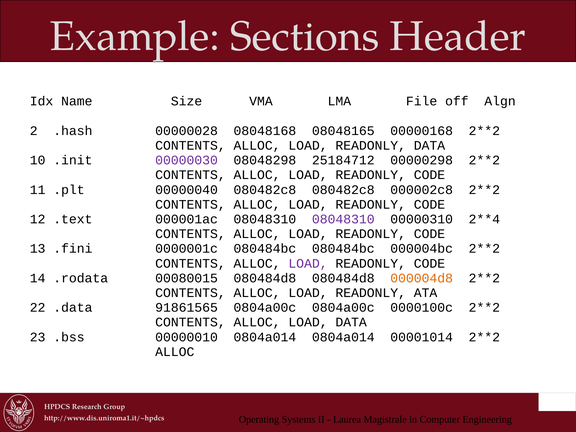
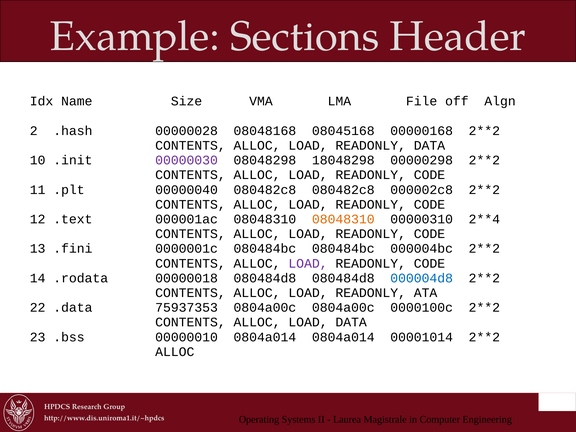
08048165: 08048165 -> 08045168
25184712: 25184712 -> 18048298
08048310 at (343, 219) colour: purple -> orange
00080015: 00080015 -> 00000018
000004d8 colour: orange -> blue
91861565: 91861565 -> 75937353
